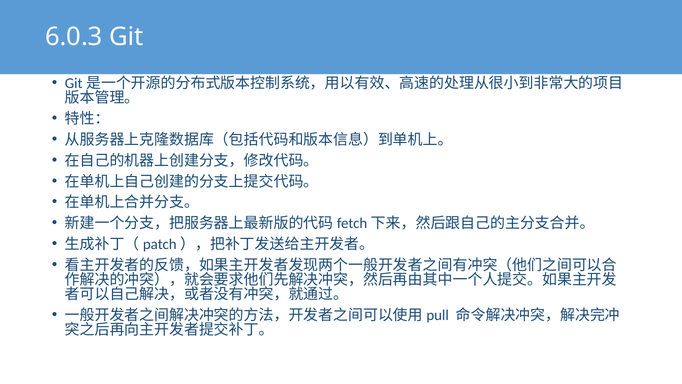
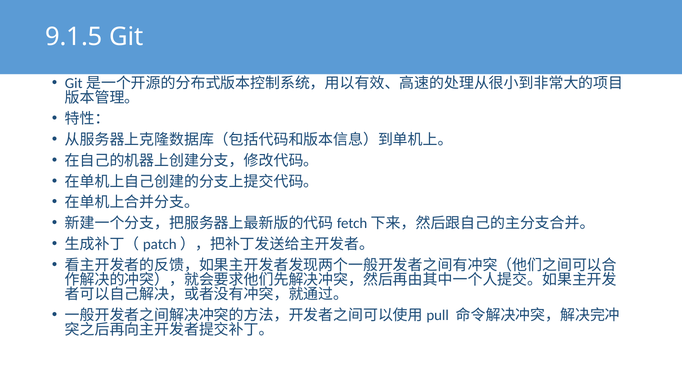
6.0.3: 6.0.3 -> 9.1.5
